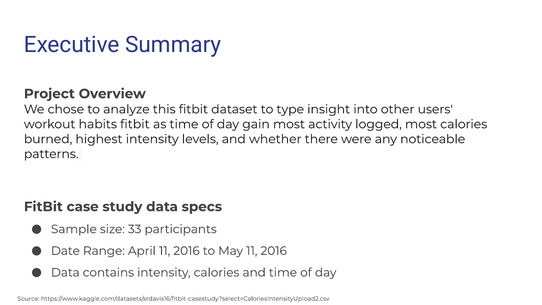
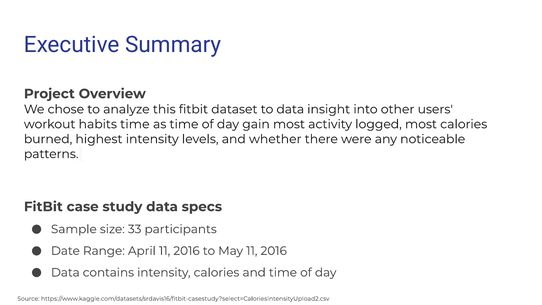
to type: type -> data
habits fitbit: fitbit -> time
